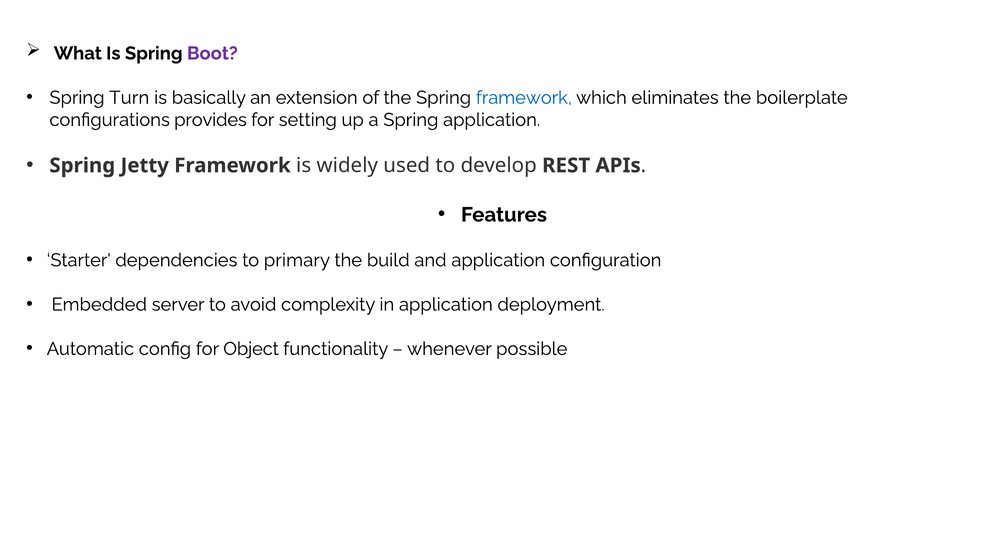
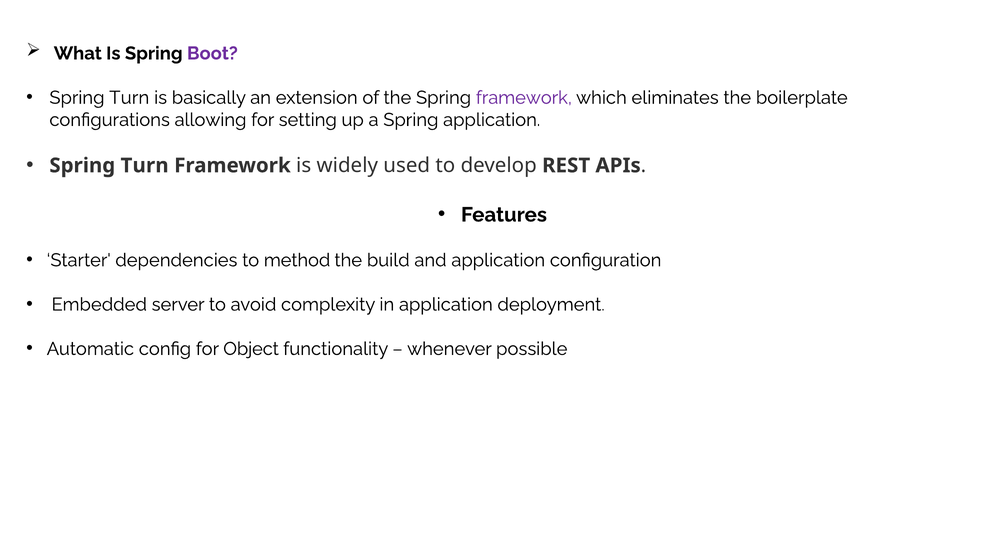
framework at (524, 98) colour: blue -> purple
provides: provides -> allowing
Jetty at (145, 165): Jetty -> Turn
primary: primary -> method
